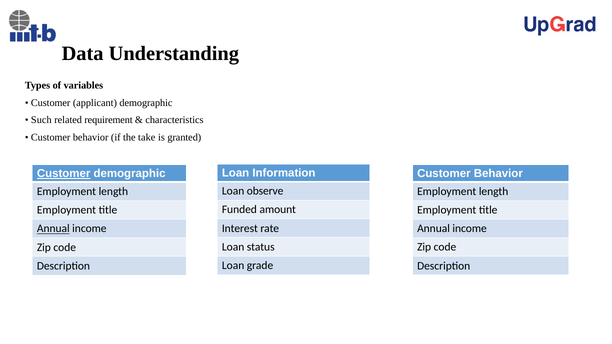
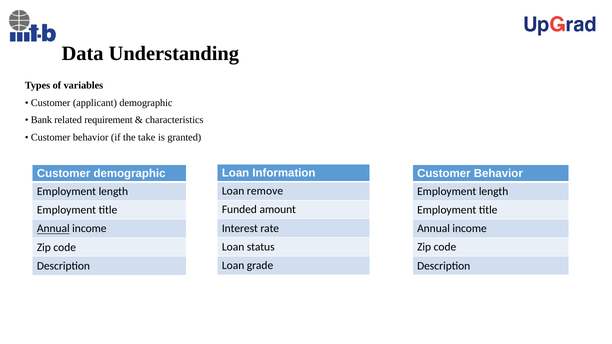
Such: Such -> Bank
Customer at (64, 174) underline: present -> none
observe: observe -> remove
